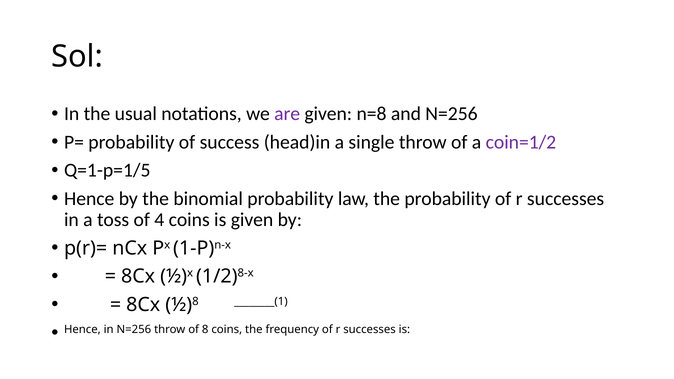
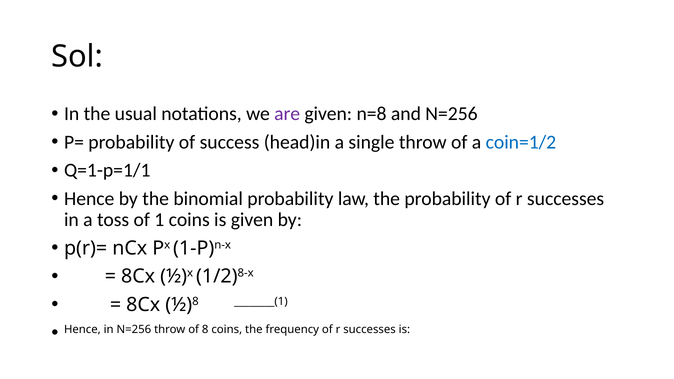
coin=1/2 colour: purple -> blue
Q=1-p=1/5: Q=1-p=1/5 -> Q=1-p=1/1
4: 4 -> 1
